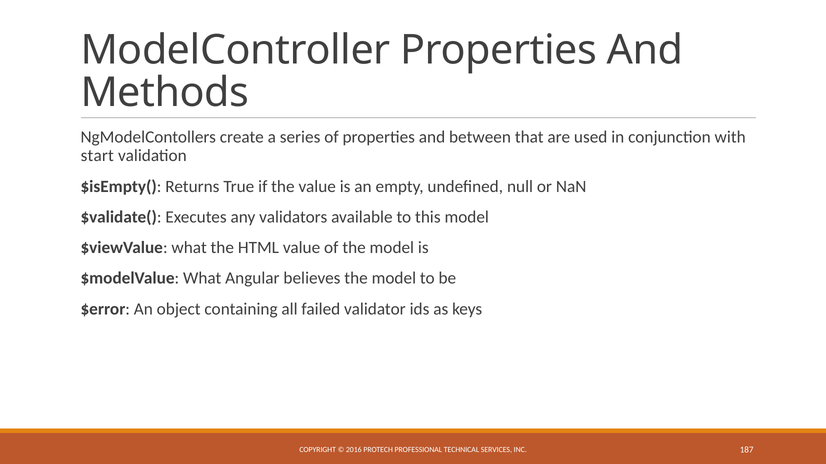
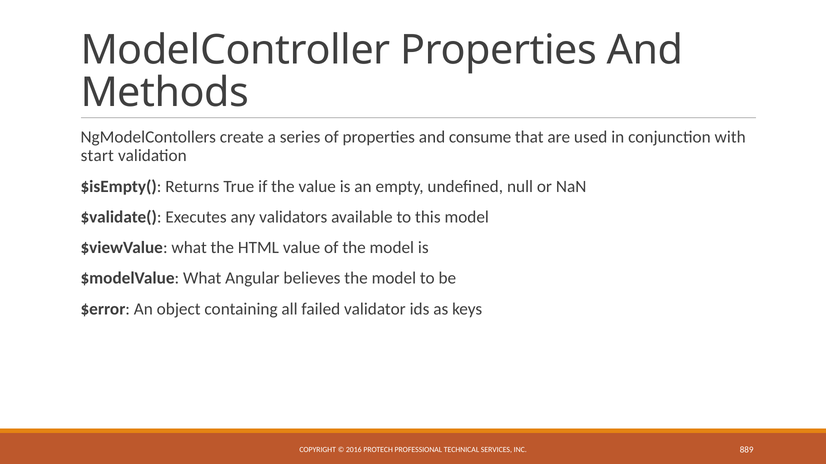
between: between -> consume
187: 187 -> 889
